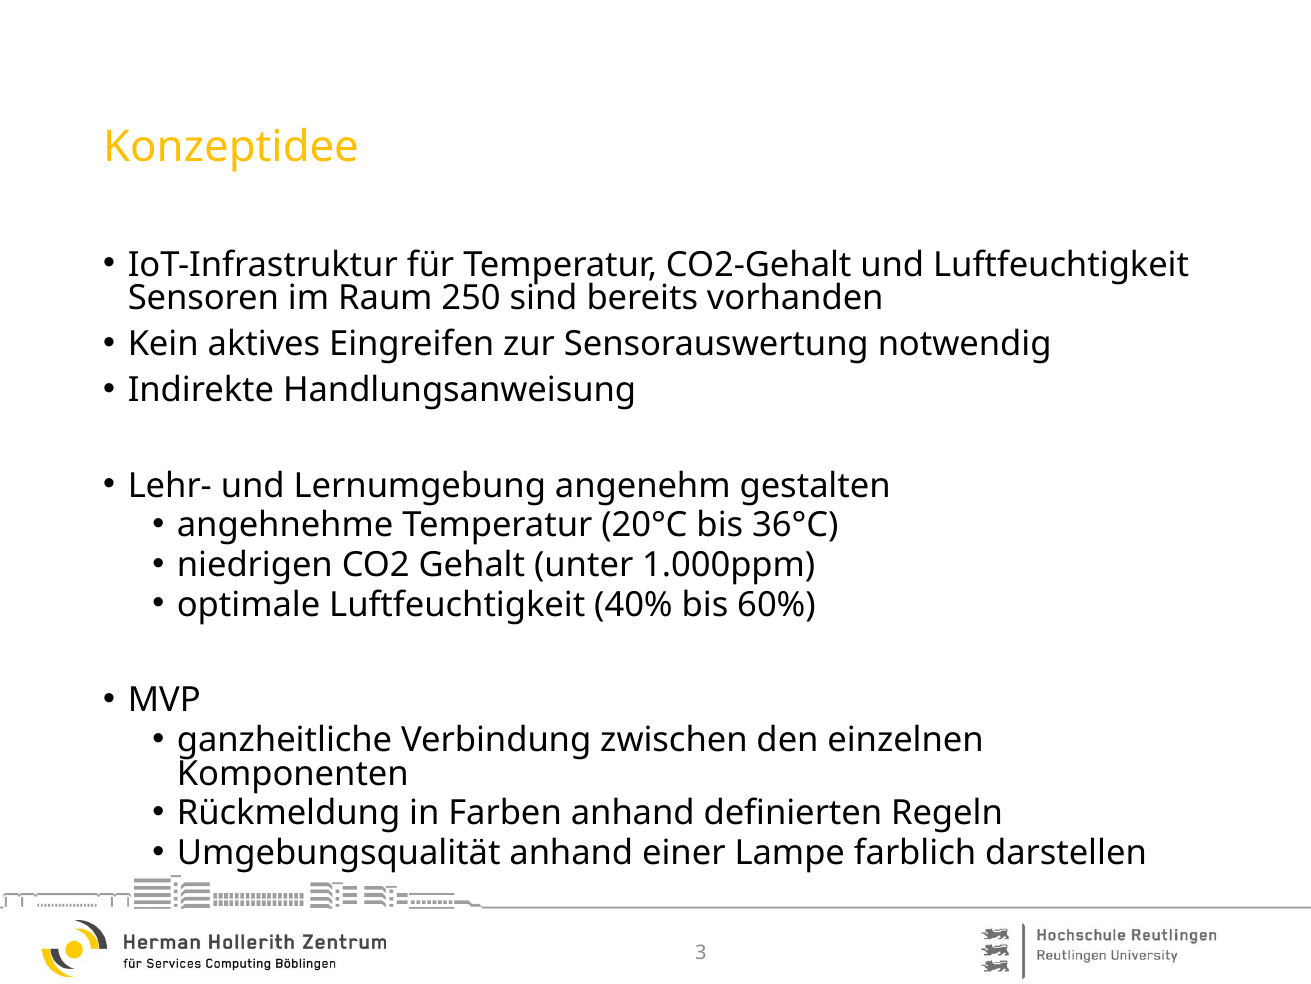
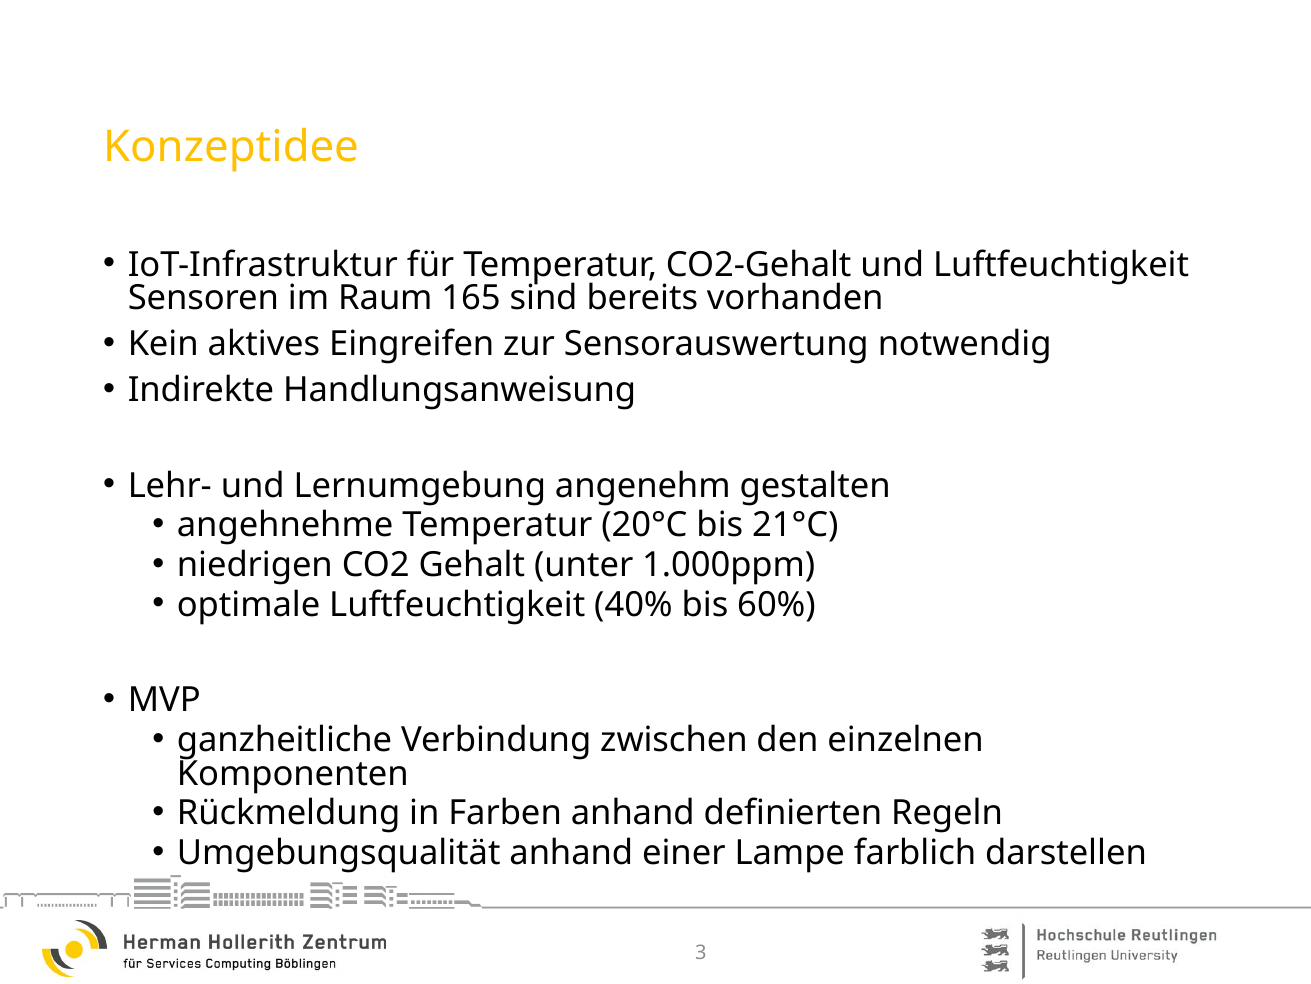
250: 250 -> 165
36°C: 36°C -> 21°C
